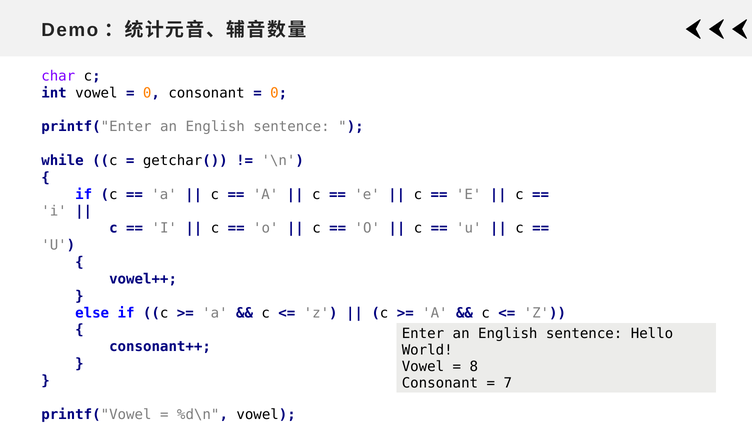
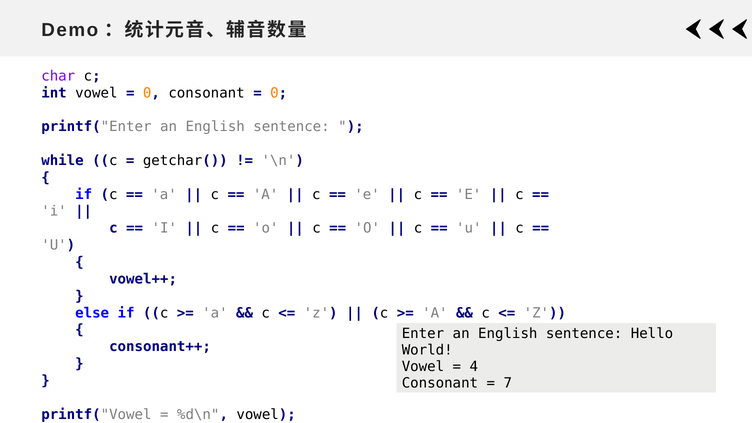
8: 8 -> 4
